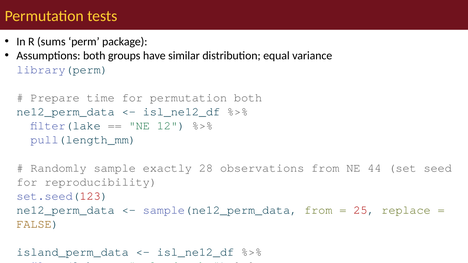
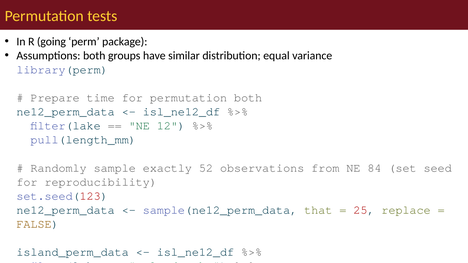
sums: sums -> going
28: 28 -> 52
44: 44 -> 84
sample(ne12_perm_data from: from -> that
